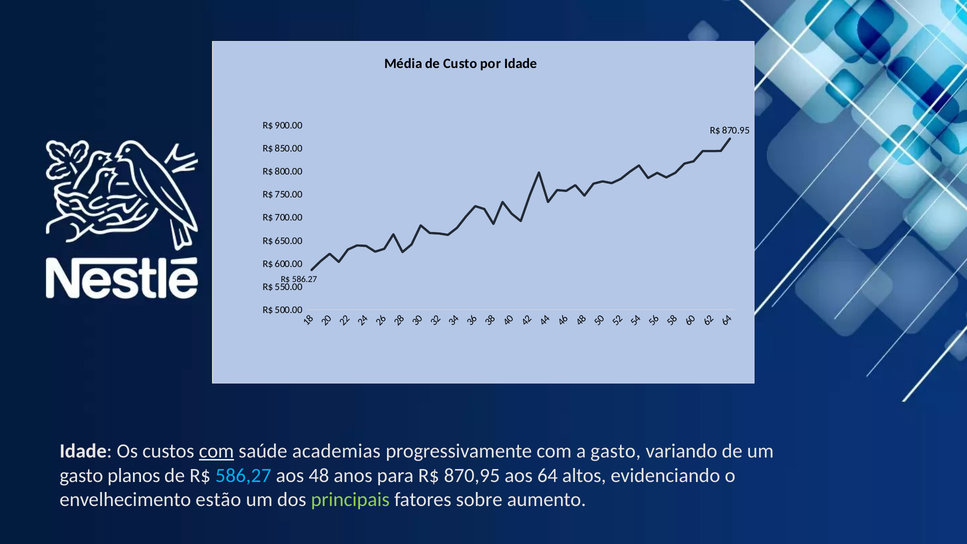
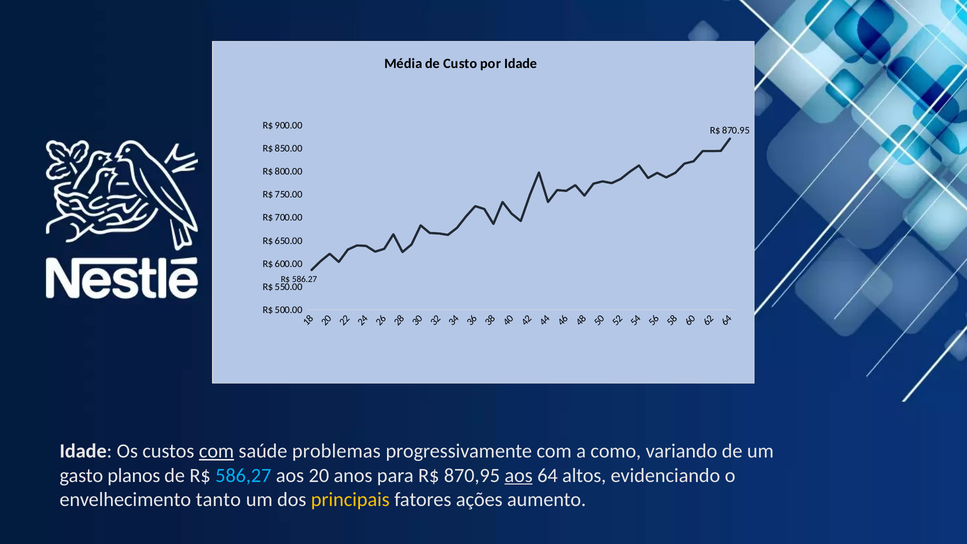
academias: academias -> problemas
a gasto: gasto -> como
48: 48 -> 20
aos at (519, 475) underline: none -> present
estão: estão -> tanto
principais colour: light green -> yellow
sobre: sobre -> ações
